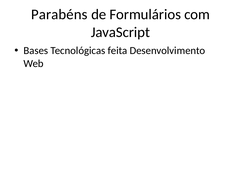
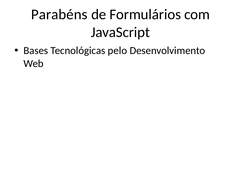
feita: feita -> pelo
